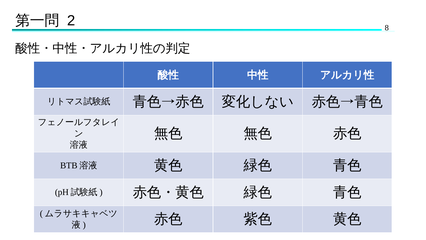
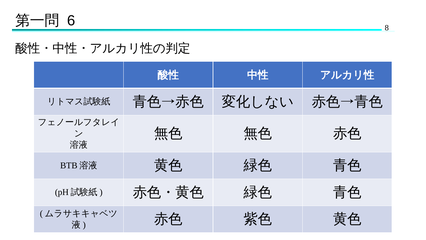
2: 2 -> 6
